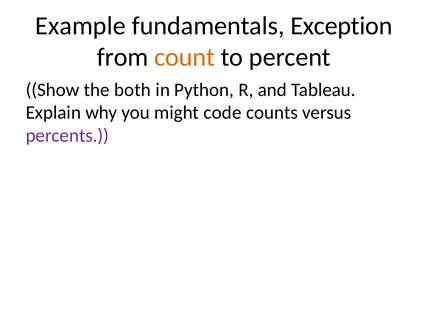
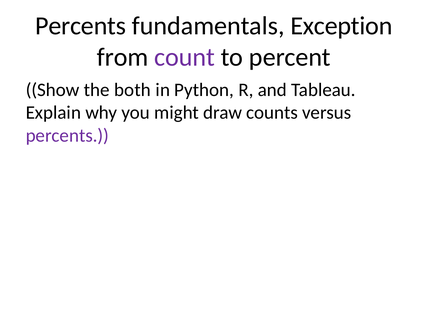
Example at (80, 26): Example -> Percents
count colour: orange -> purple
code: code -> draw
